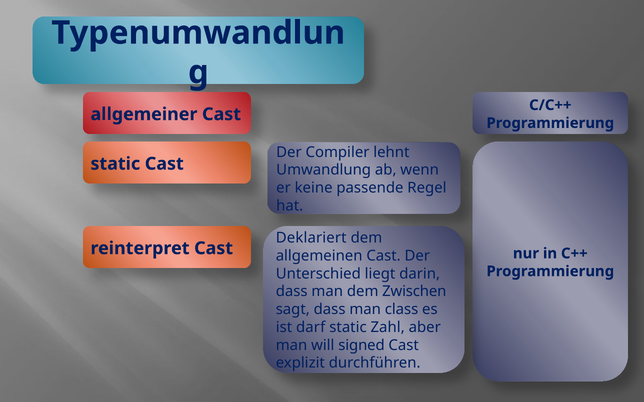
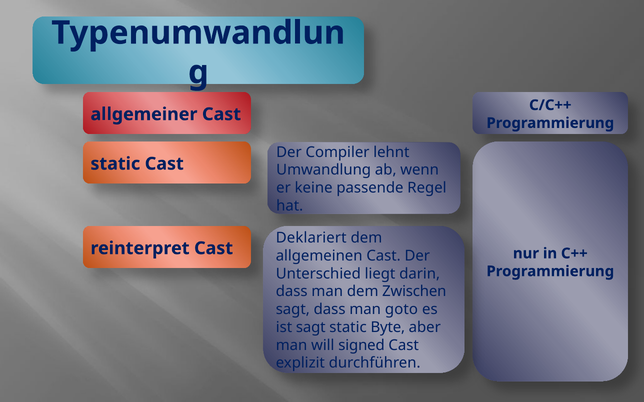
class: class -> goto
ist darf: darf -> sagt
Zahl: Zahl -> Byte
